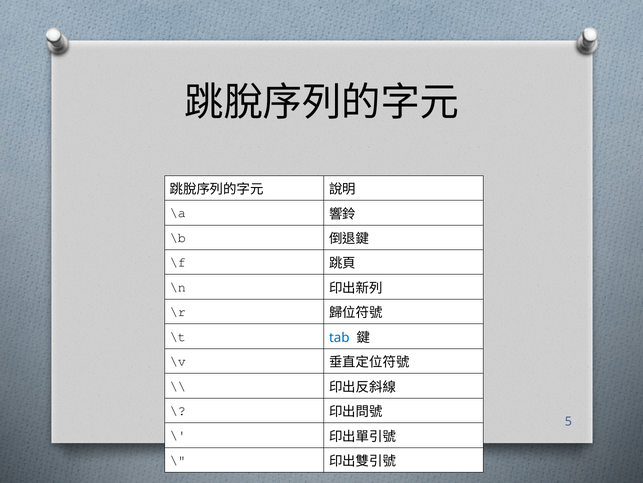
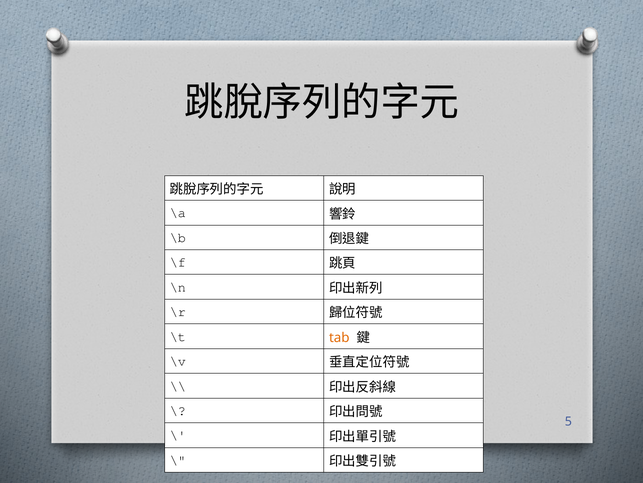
tab colour: blue -> orange
